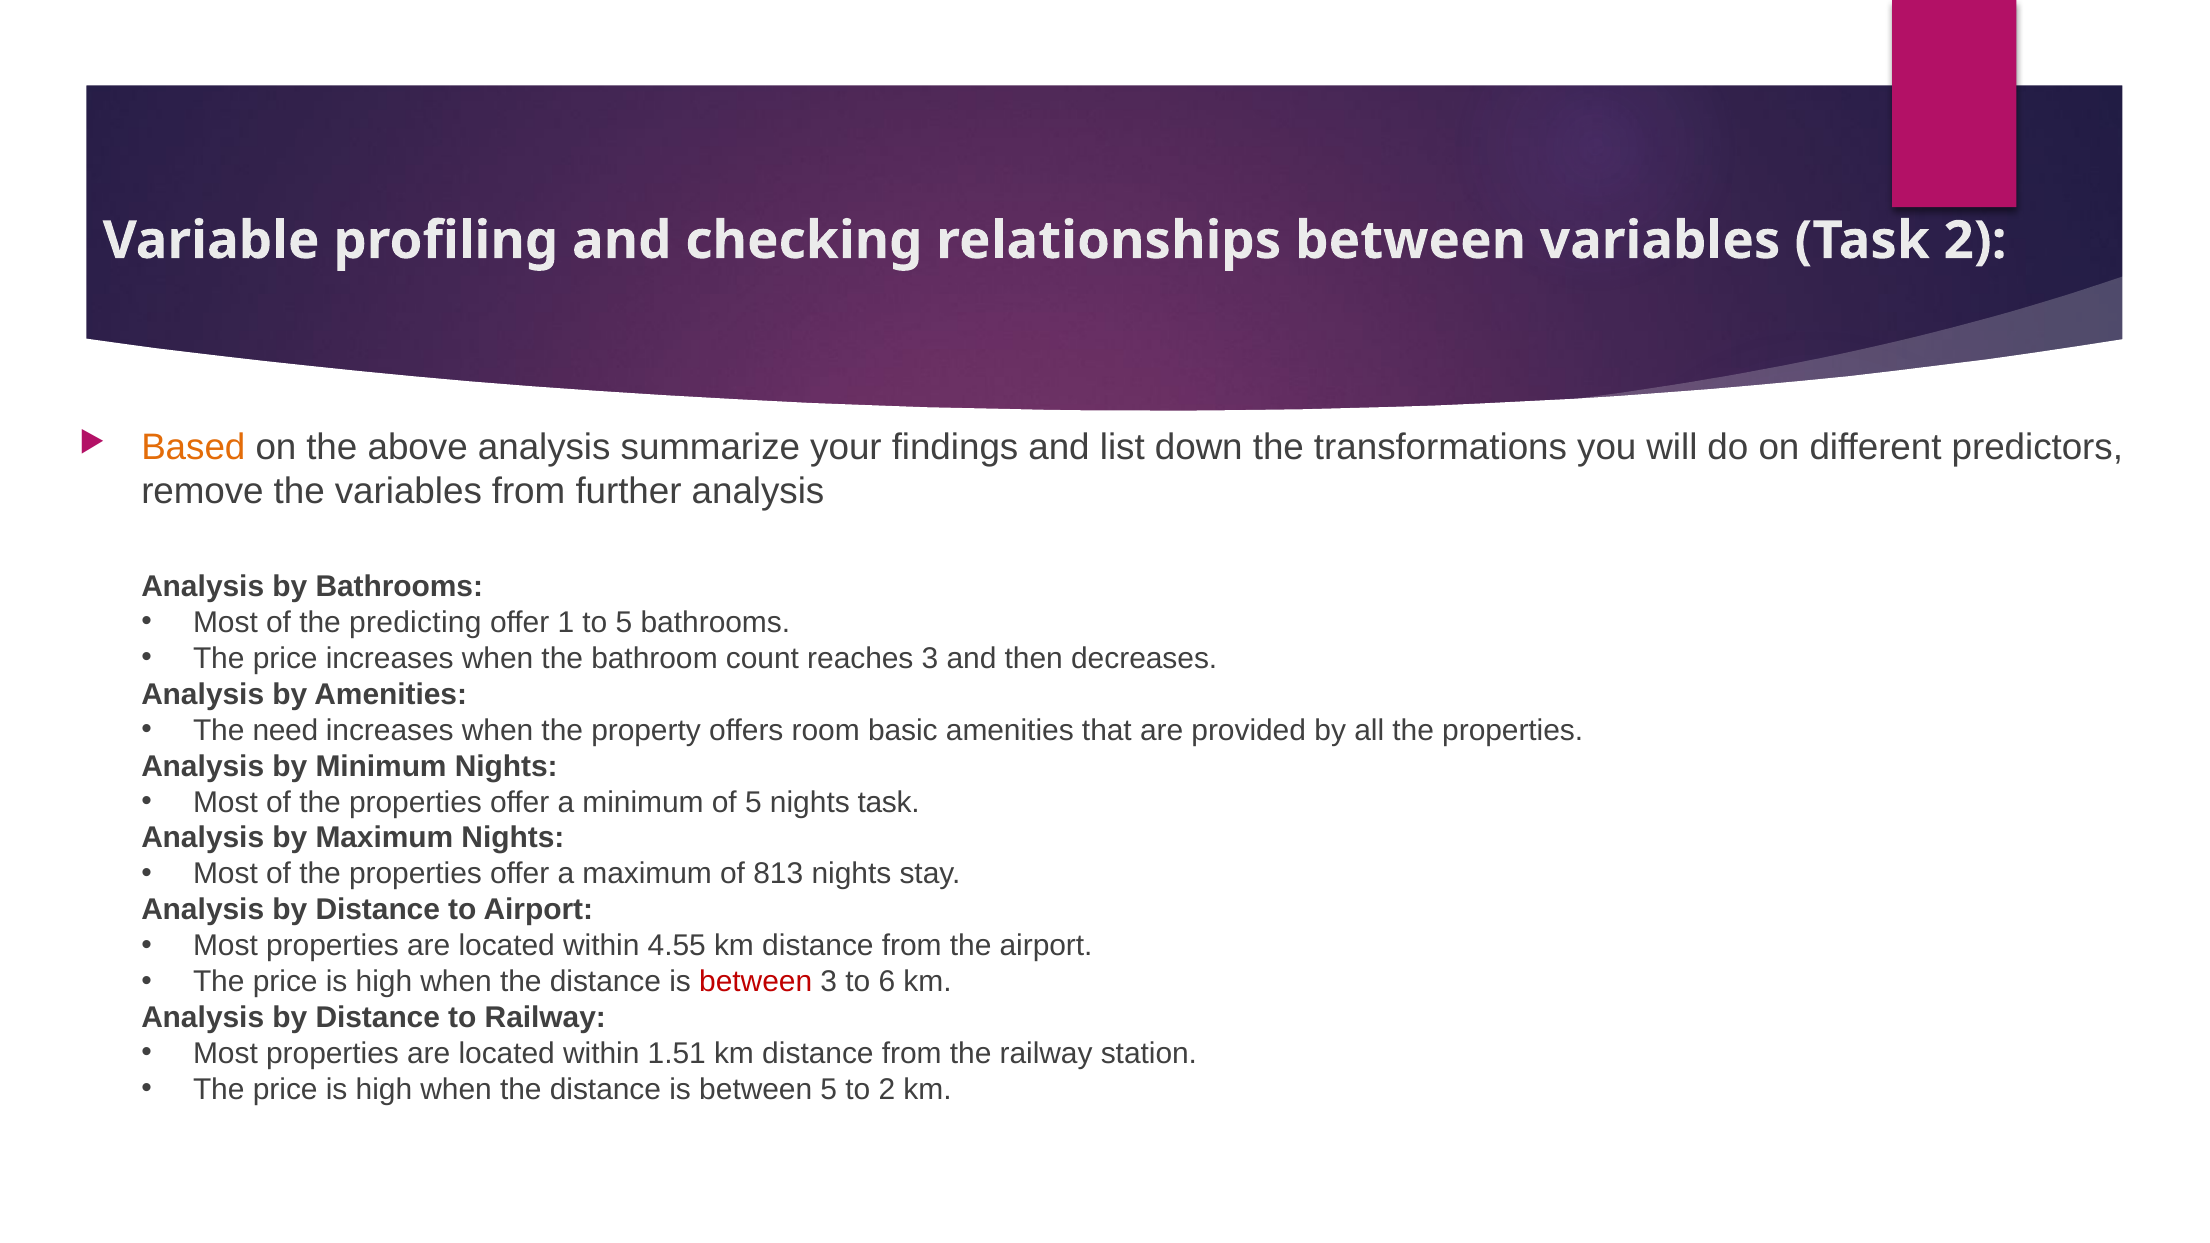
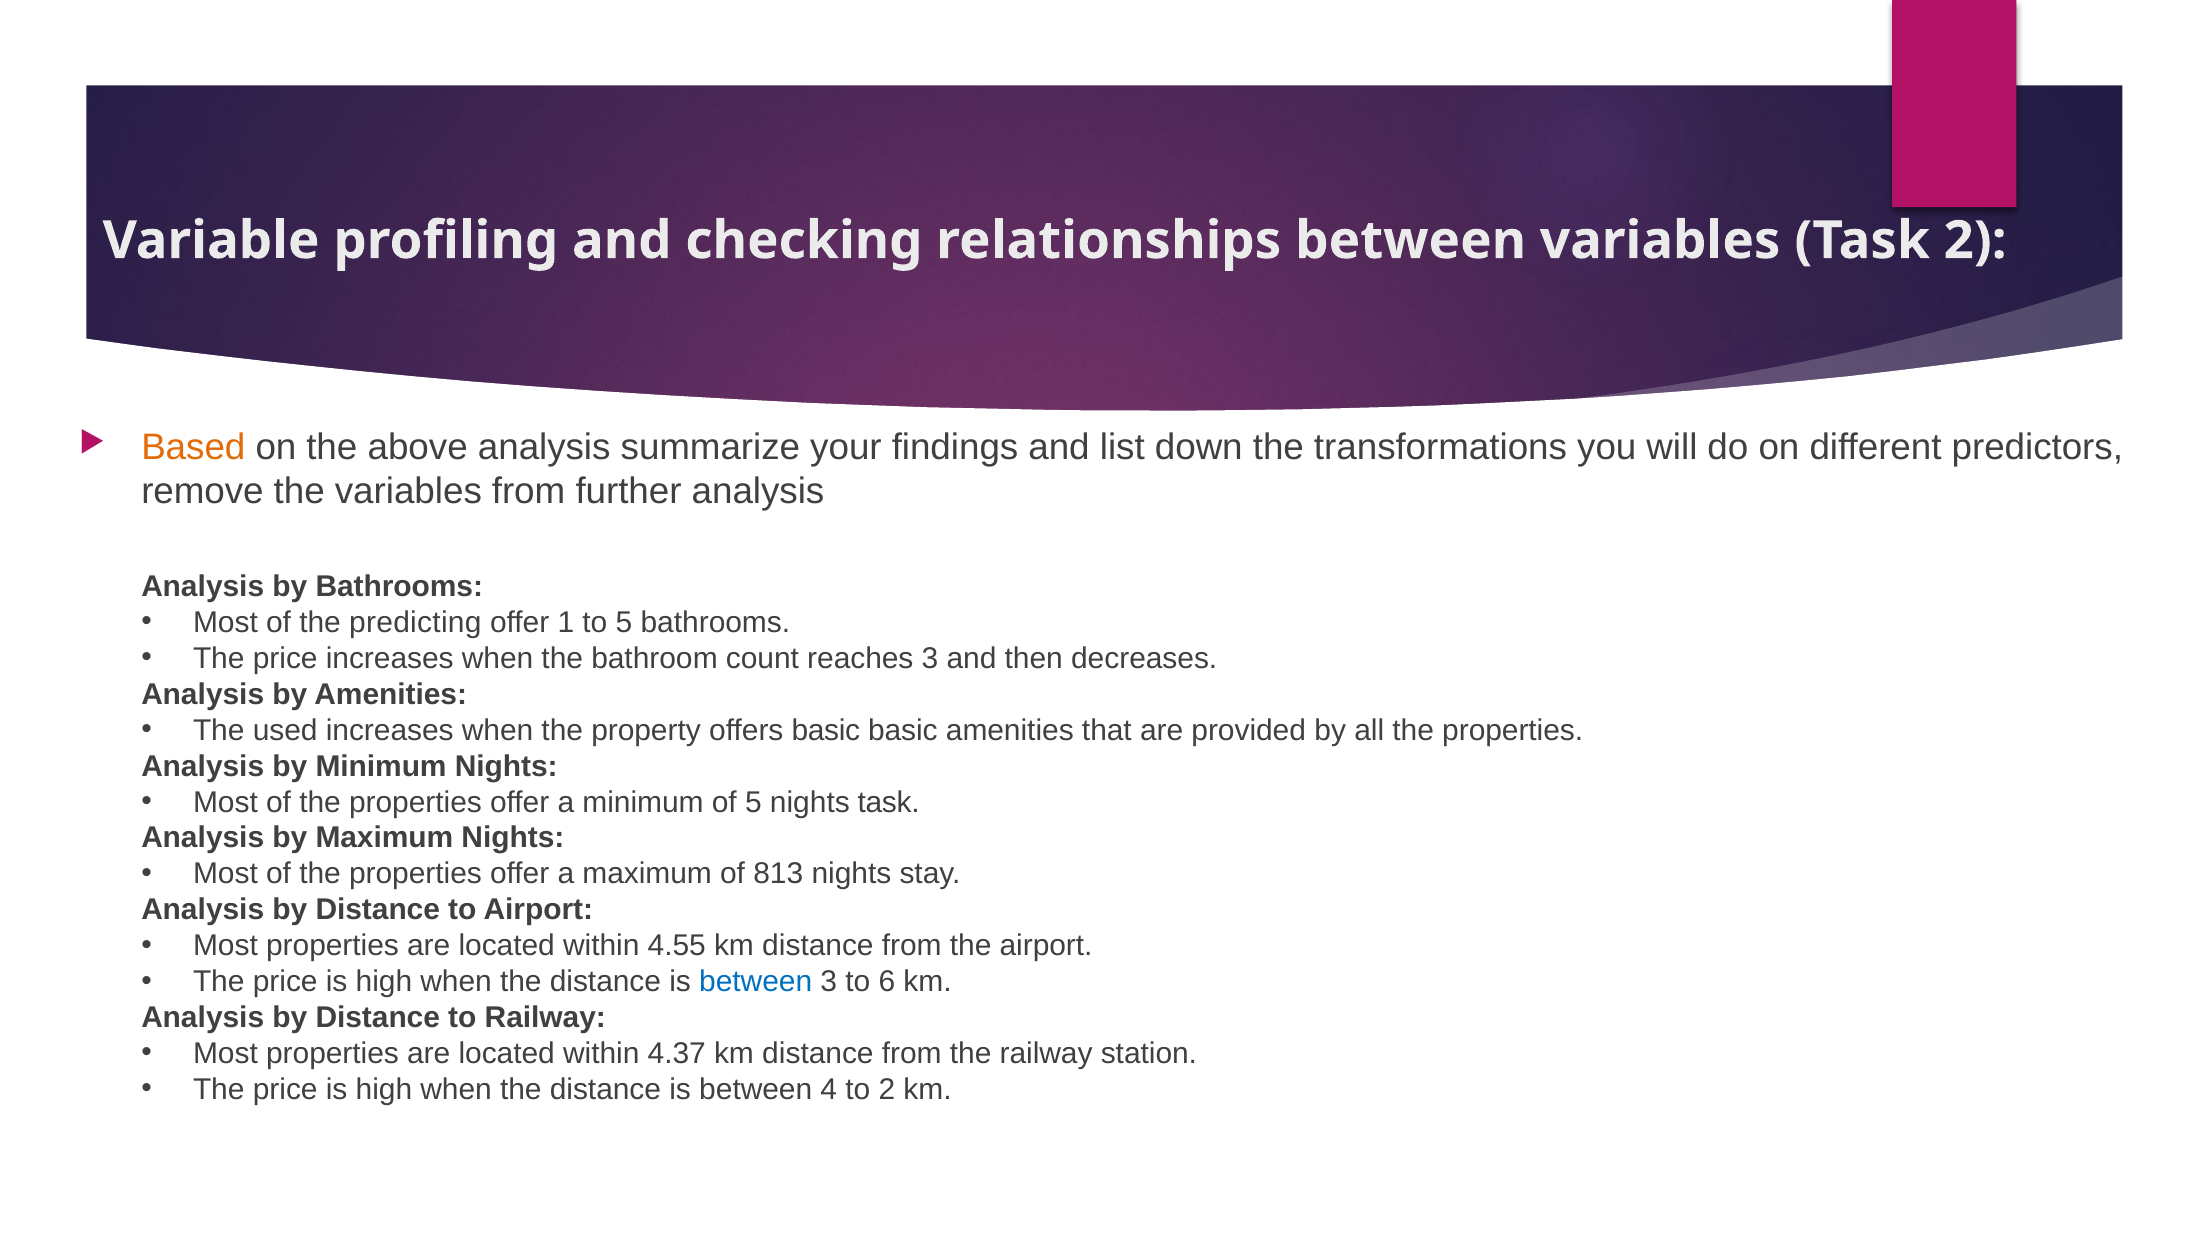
need: need -> used
offers room: room -> basic
between at (756, 982) colour: red -> blue
1.51: 1.51 -> 4.37
between 5: 5 -> 4
